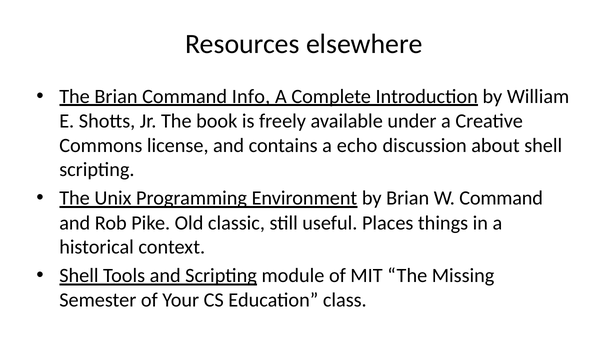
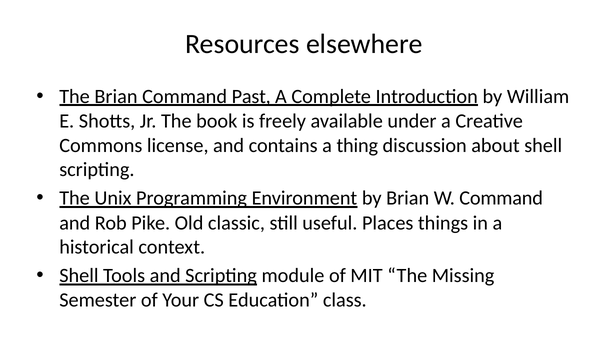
Info: Info -> Past
echo: echo -> thing
